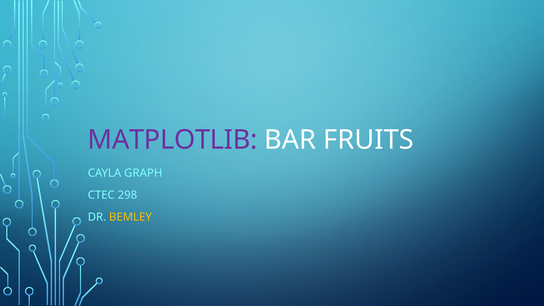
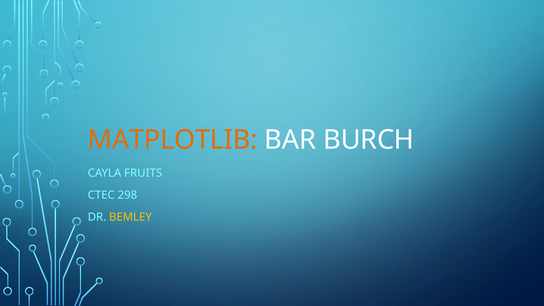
MATPLOTLIB colour: purple -> orange
FRUITS: FRUITS -> BURCH
GRAPH: GRAPH -> FRUITS
